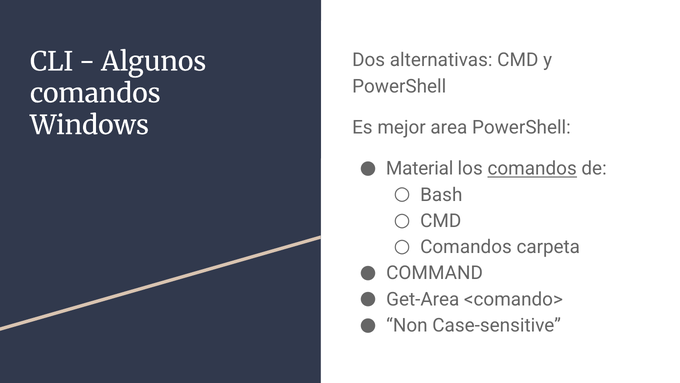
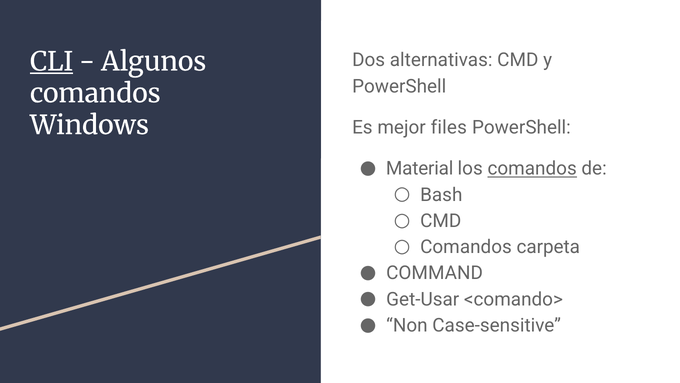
CLI underline: none -> present
area: area -> files
Get-Area: Get-Area -> Get-Usar
